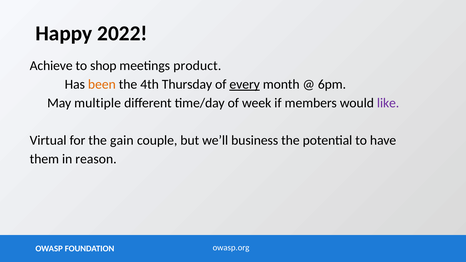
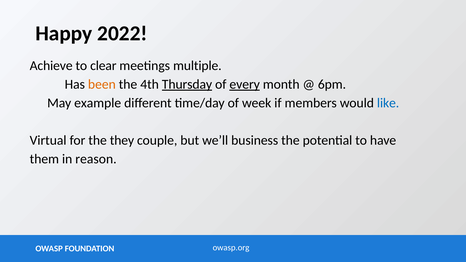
shop: shop -> clear
product: product -> multiple
Thursday underline: none -> present
multiple: multiple -> example
like colour: purple -> blue
gain: gain -> they
